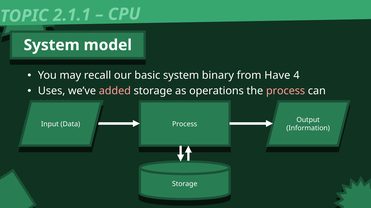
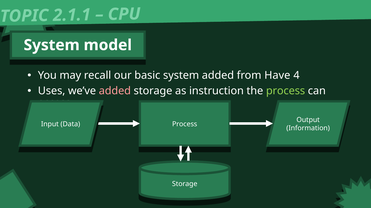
system binary: binary -> added
operations: operations -> instruction
process at (286, 91) colour: pink -> light green
